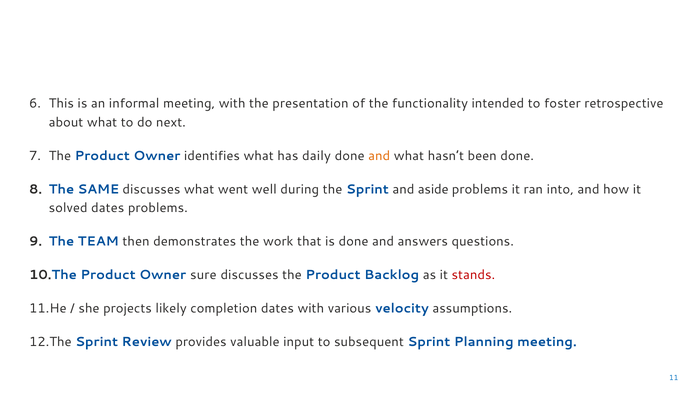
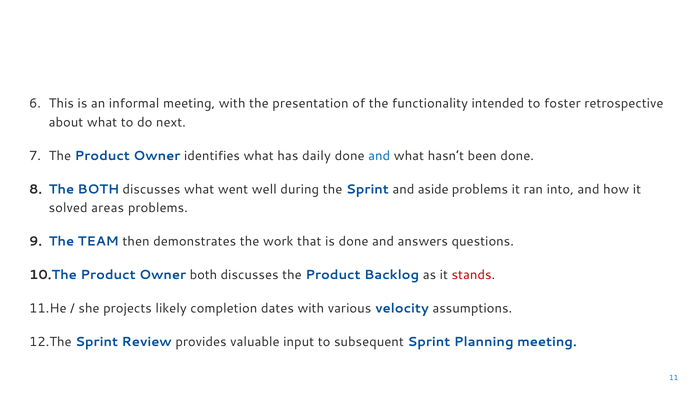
and at (379, 156) colour: orange -> blue
The SAME: SAME -> BOTH
solved dates: dates -> areas
Owner sure: sure -> both
